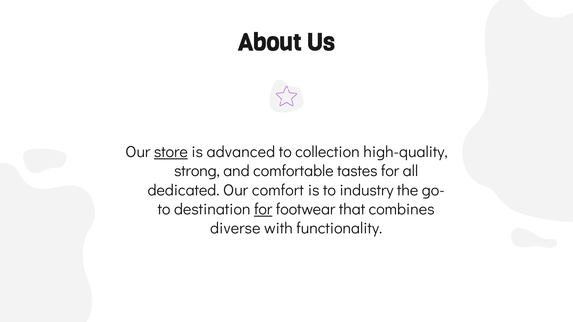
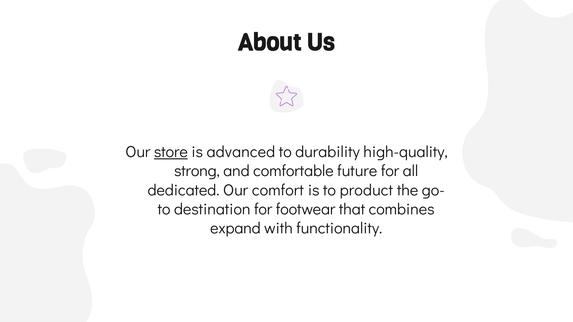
collection: collection -> durability
tastes: tastes -> future
industry: industry -> product
for at (263, 209) underline: present -> none
diverse: diverse -> expand
